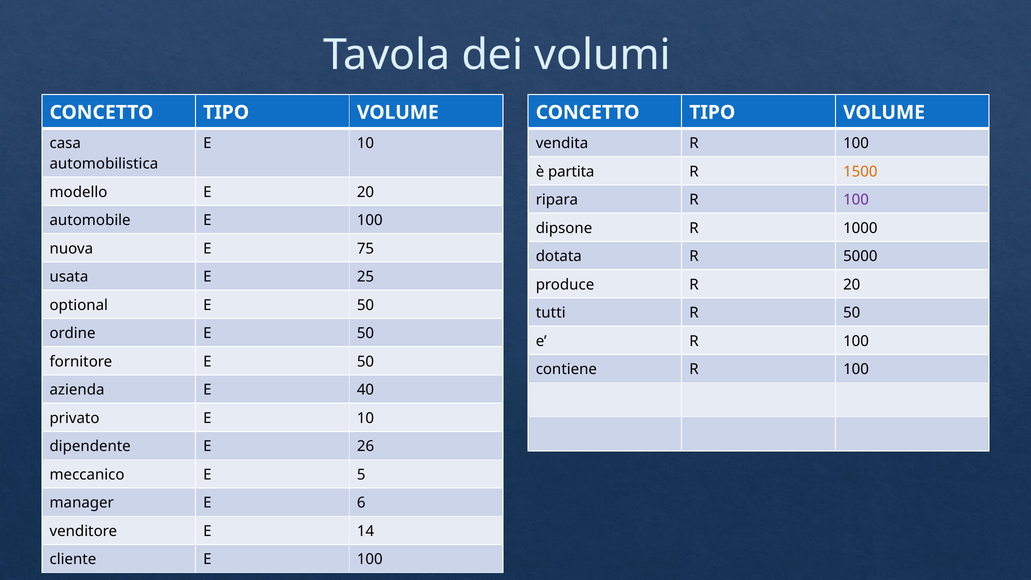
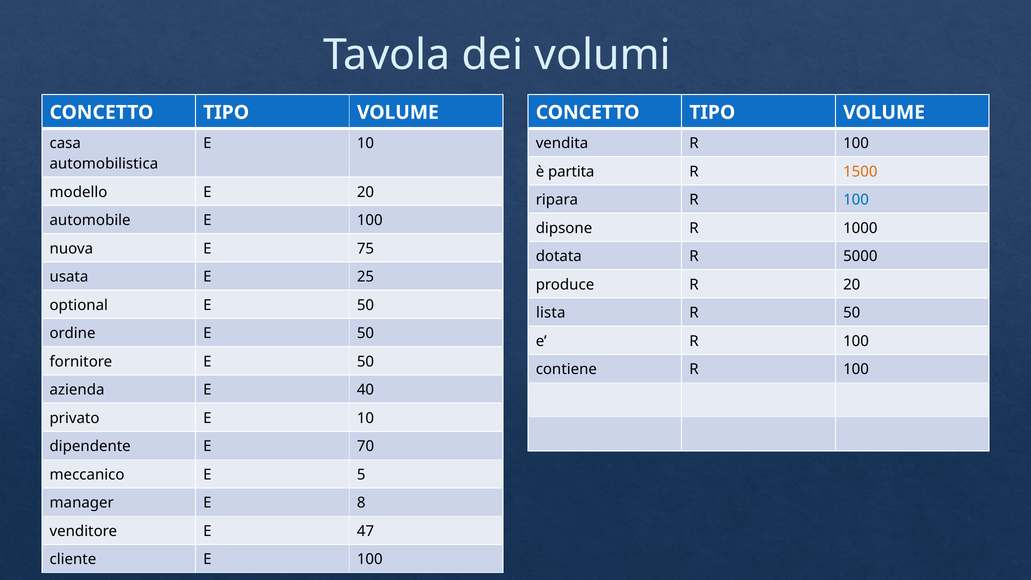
100 at (856, 200) colour: purple -> blue
tutti: tutti -> lista
26: 26 -> 70
6: 6 -> 8
14: 14 -> 47
